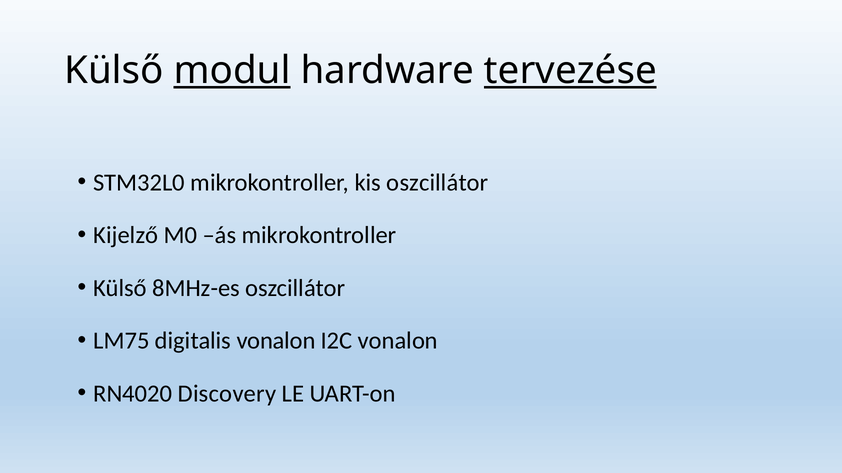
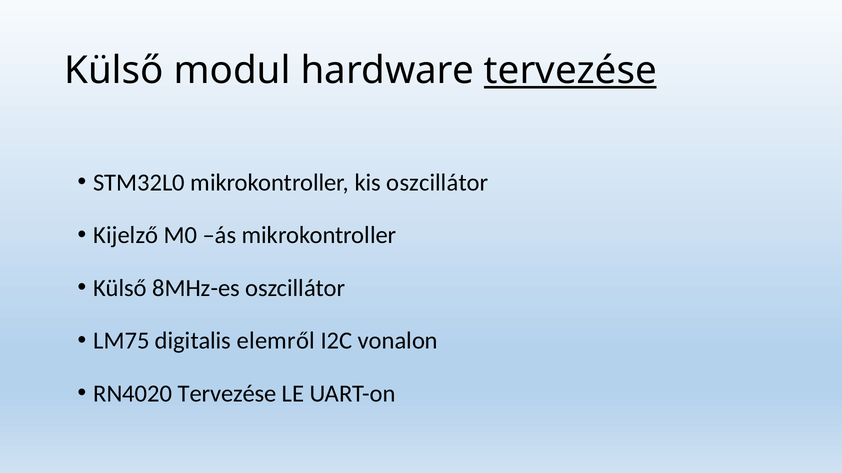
modul underline: present -> none
digitalis vonalon: vonalon -> elemről
RN4020 Discovery: Discovery -> Tervezése
